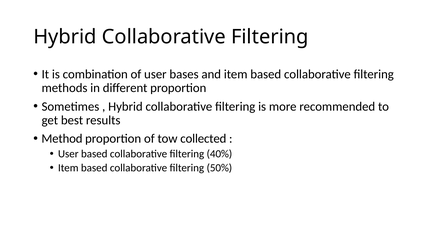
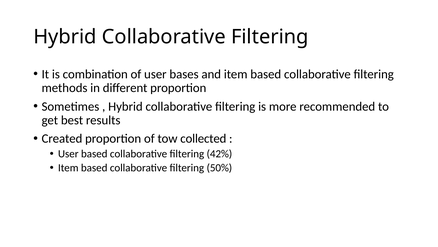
Method: Method -> Created
40%: 40% -> 42%
